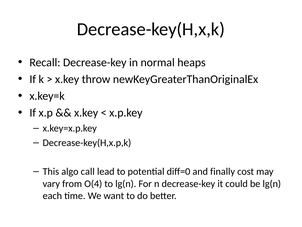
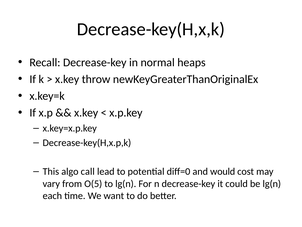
finally: finally -> would
O(4: O(4 -> O(5
